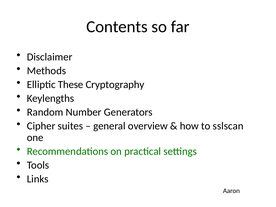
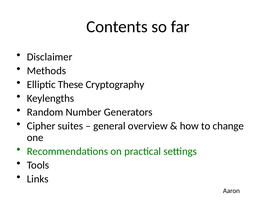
sslscan: sslscan -> change
